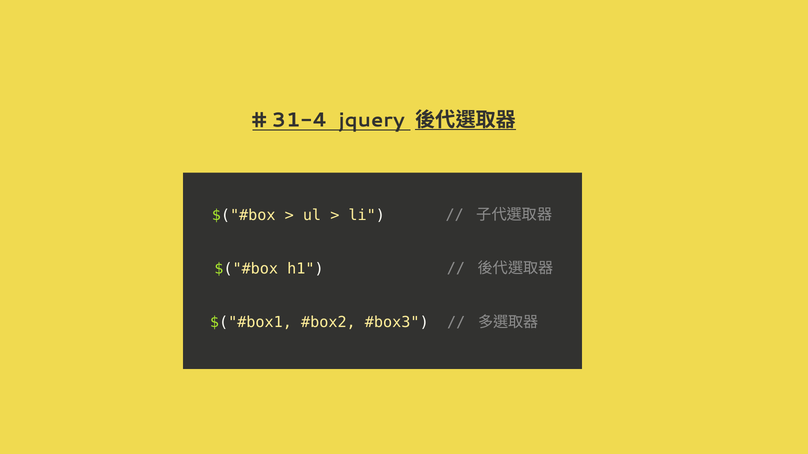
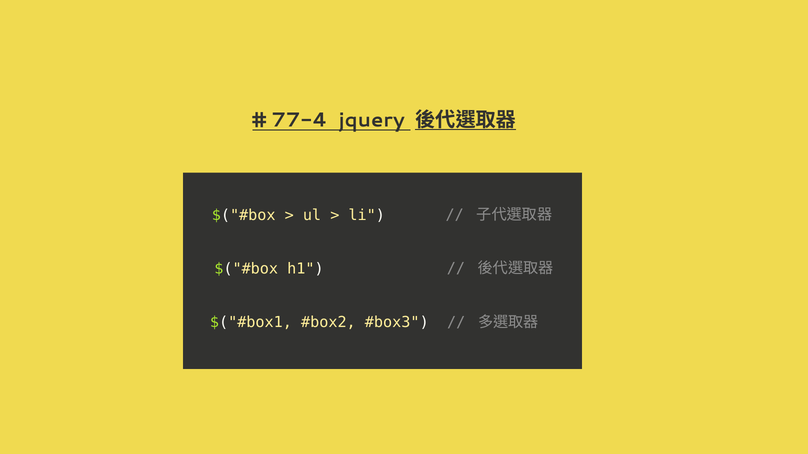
31-4: 31-4 -> 77-4
